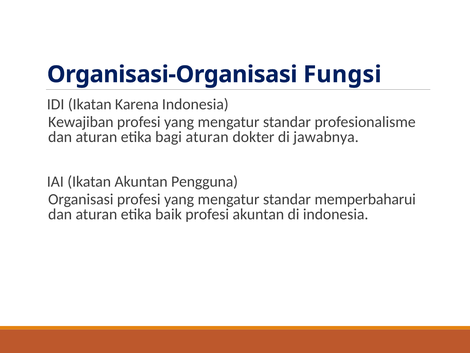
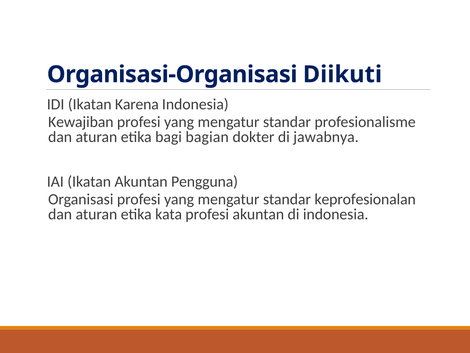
Fungsi: Fungsi -> Diikuti
bagi aturan: aturan -> bagian
memperbaharui: memperbaharui -> keprofesionalan
baik: baik -> kata
